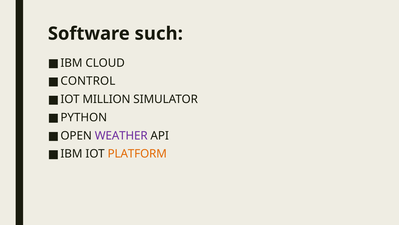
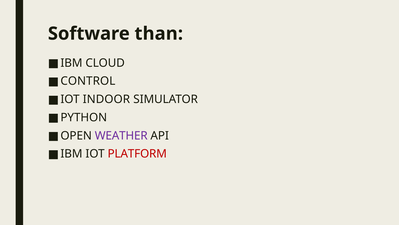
such: such -> than
MILLION: MILLION -> INDOOR
PLATFORM colour: orange -> red
